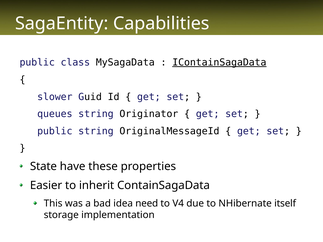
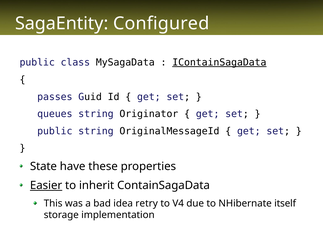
Capabilities: Capabilities -> Configured
slower: slower -> passes
Easier underline: none -> present
need: need -> retry
